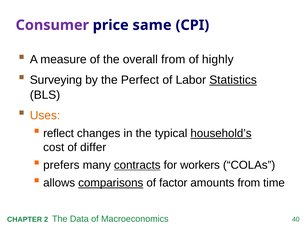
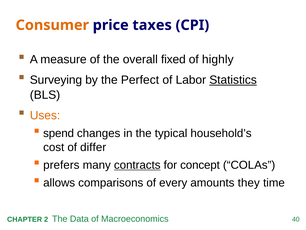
Consumer colour: purple -> orange
same: same -> taxes
overall from: from -> fixed
reflect: reflect -> spend
household’s underline: present -> none
workers: workers -> concept
comparisons underline: present -> none
factor: factor -> every
amounts from: from -> they
